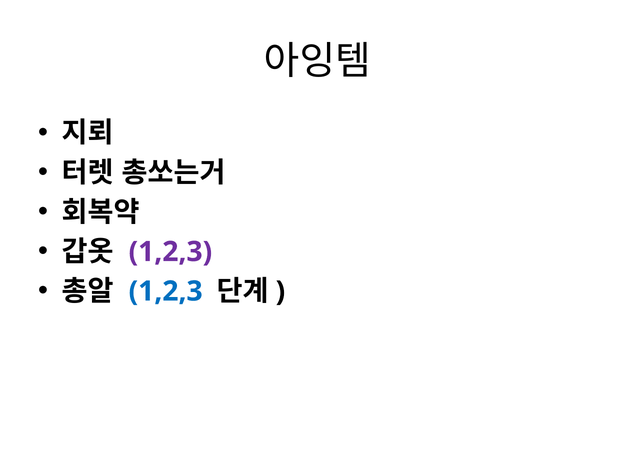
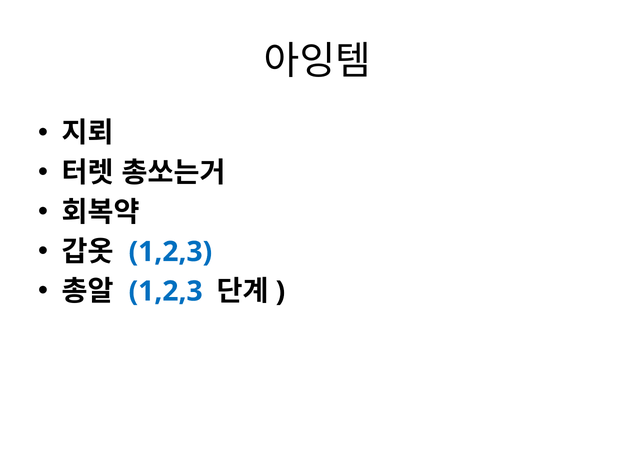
1,2,3 at (170, 252) colour: purple -> blue
